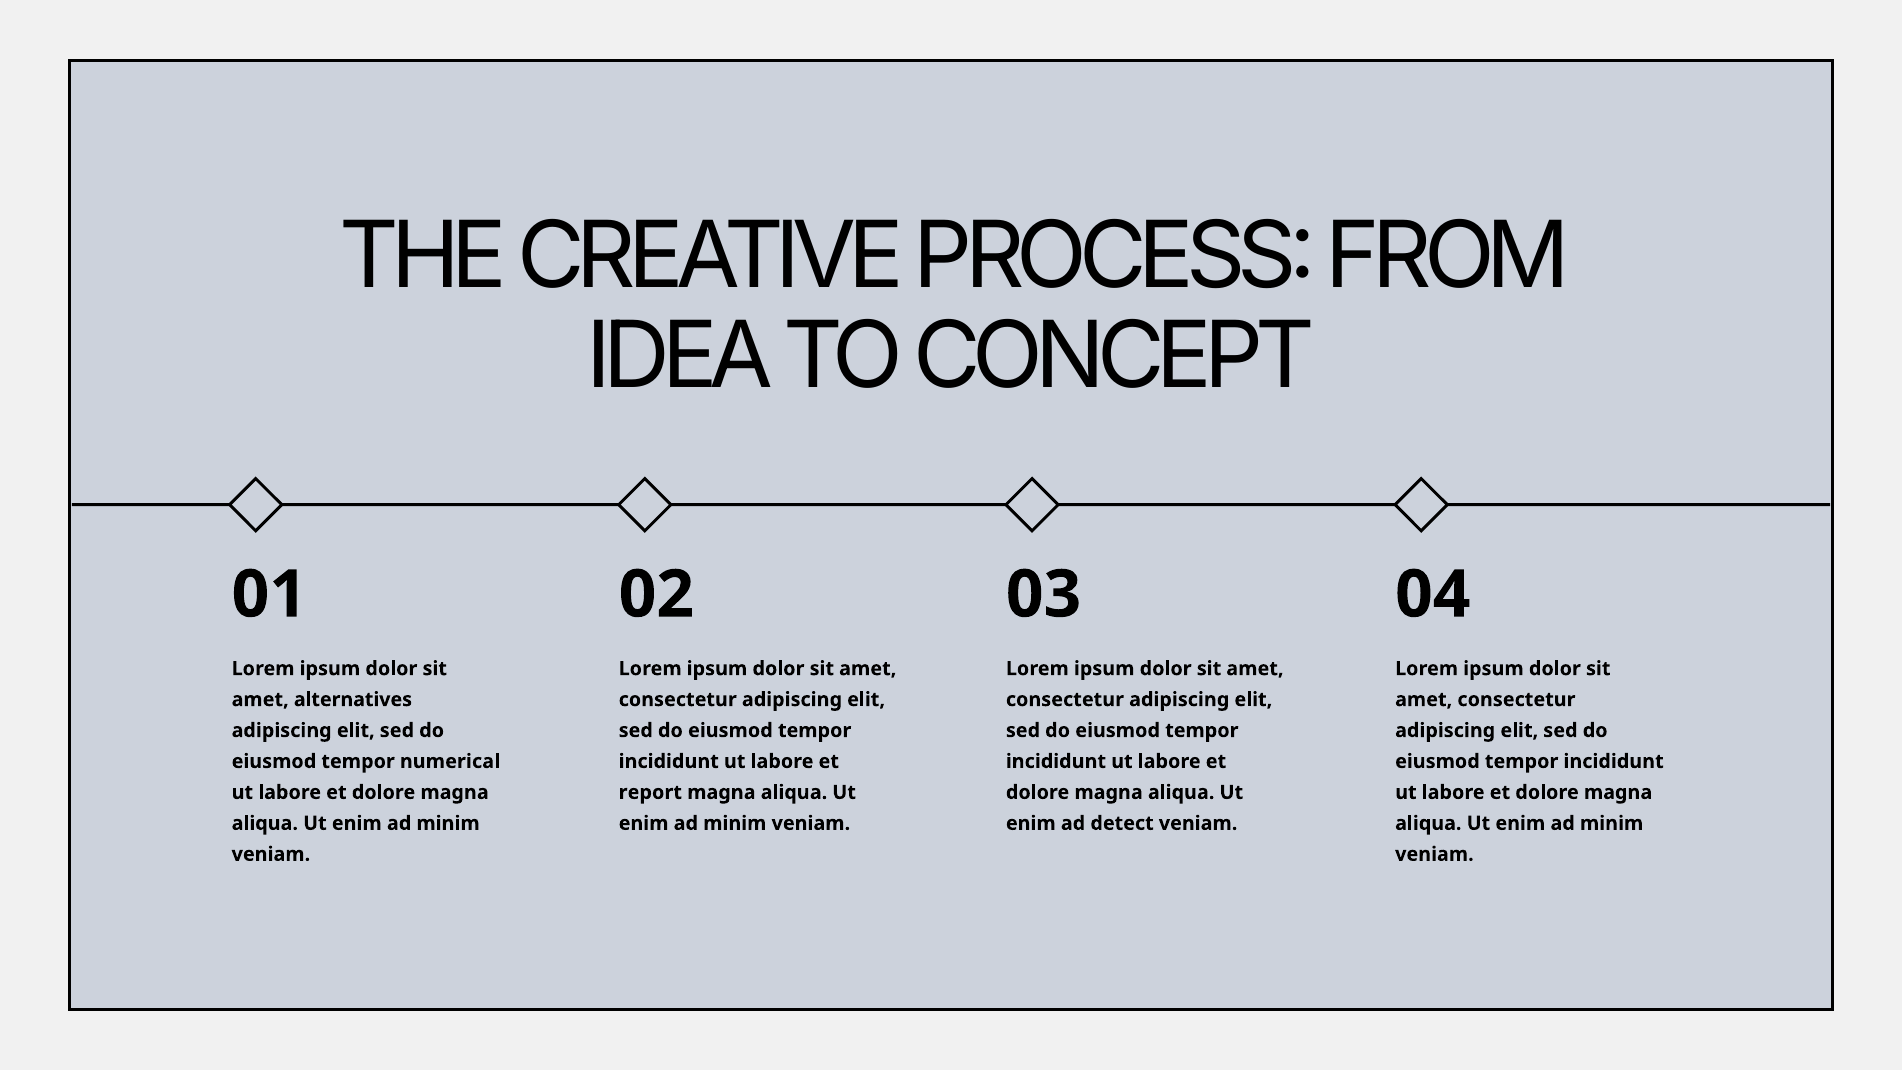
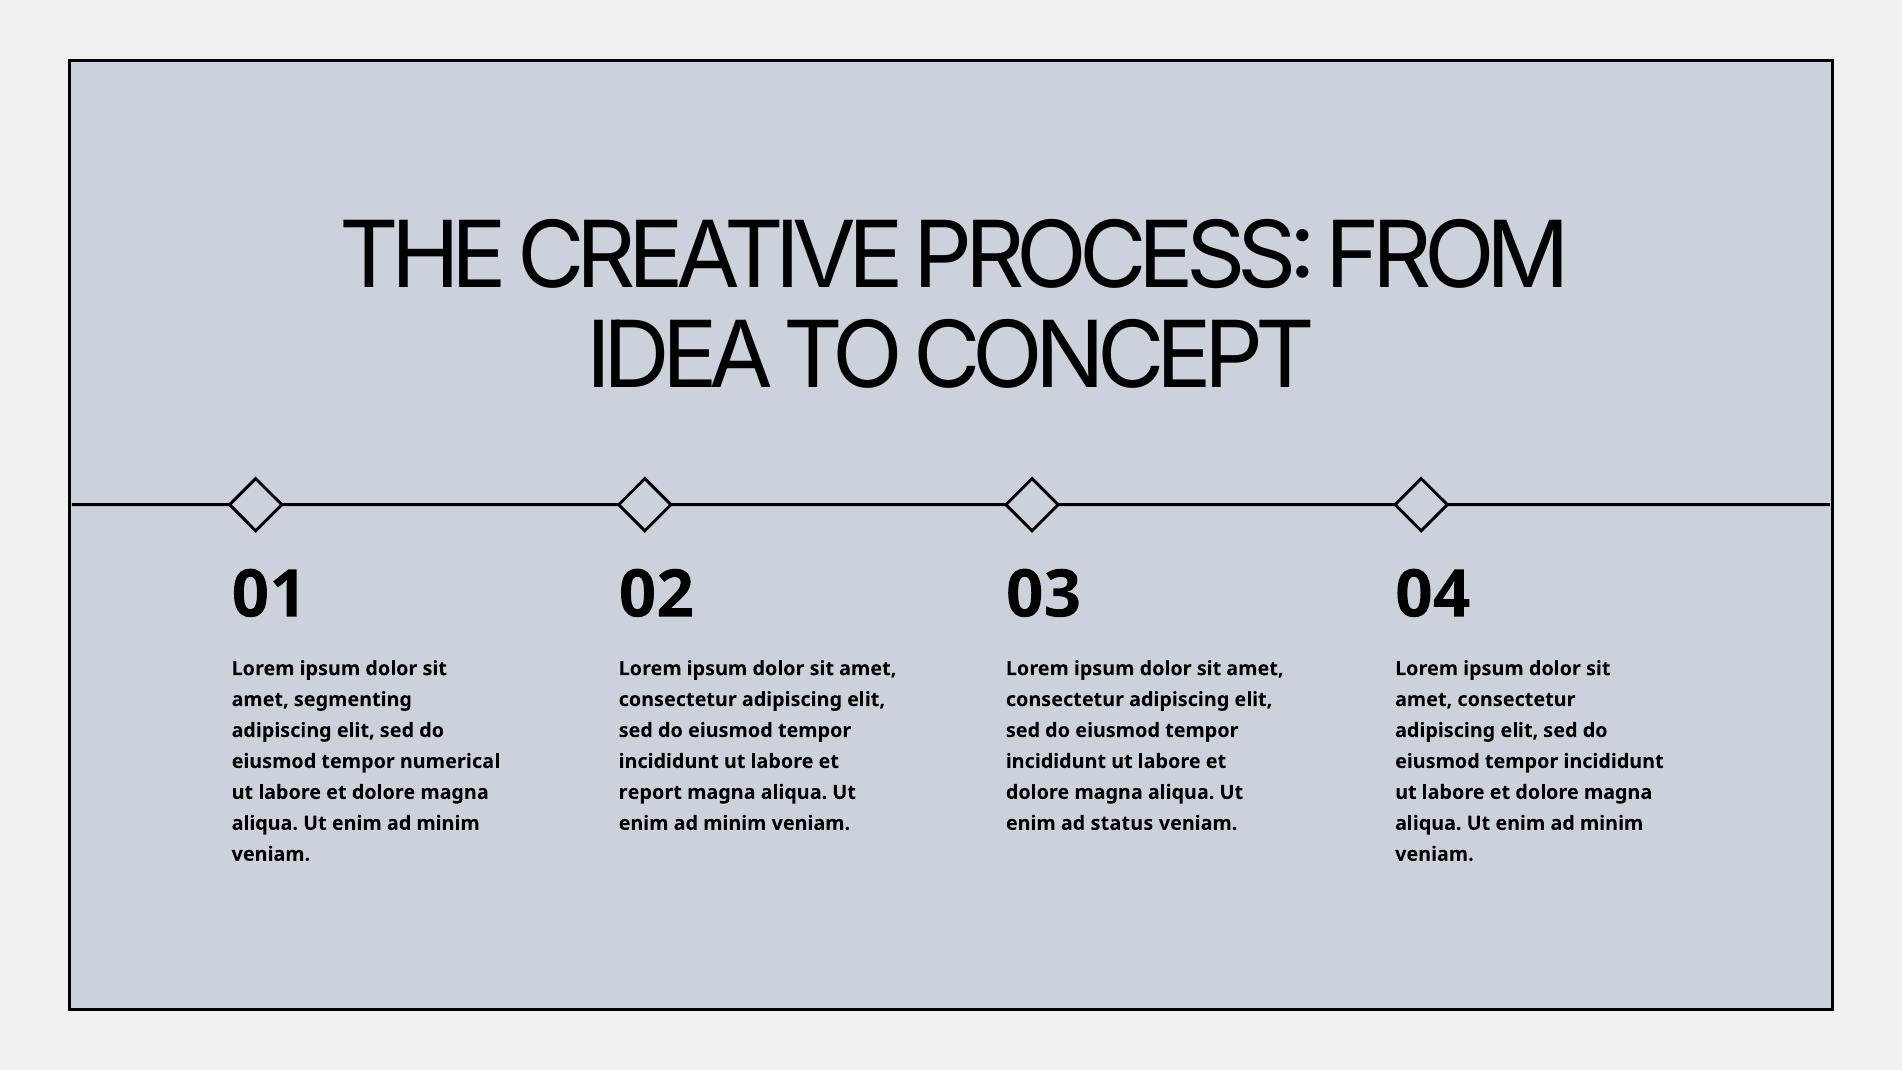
alternatives: alternatives -> segmenting
detect: detect -> status
